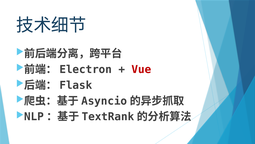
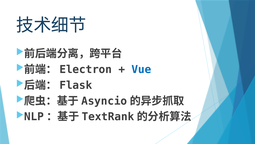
Vue colour: red -> blue
